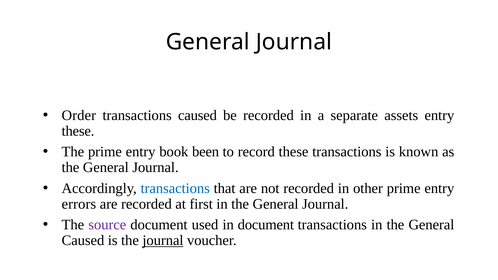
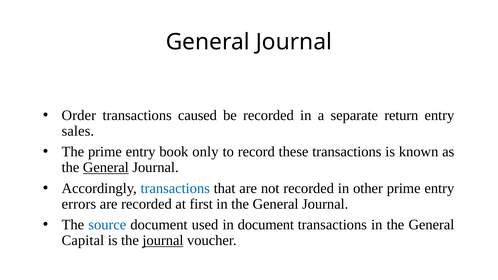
assets: assets -> return
these at (78, 131): these -> sales
been: been -> only
General at (106, 167) underline: none -> present
source colour: purple -> blue
Caused at (83, 240): Caused -> Capital
